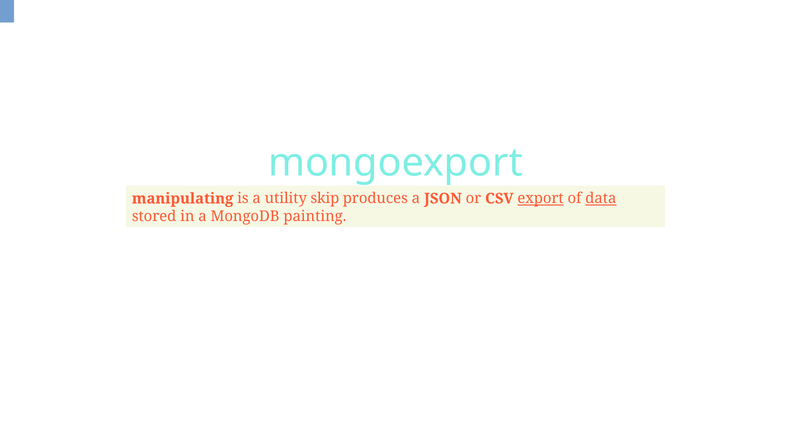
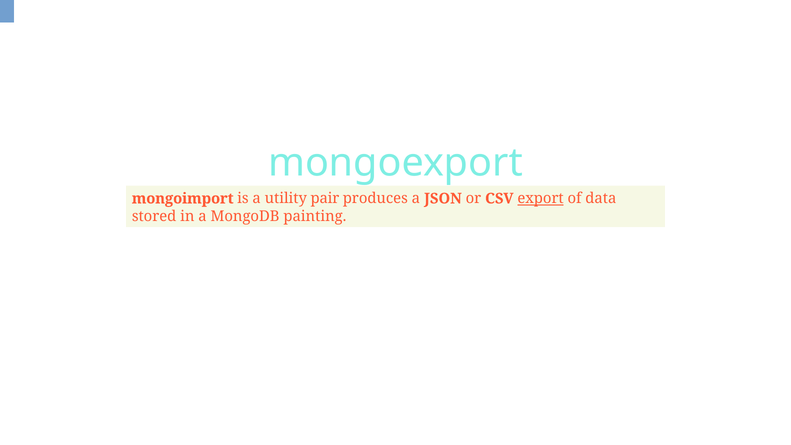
manipulating: manipulating -> mongoimport
skip: skip -> pair
data underline: present -> none
